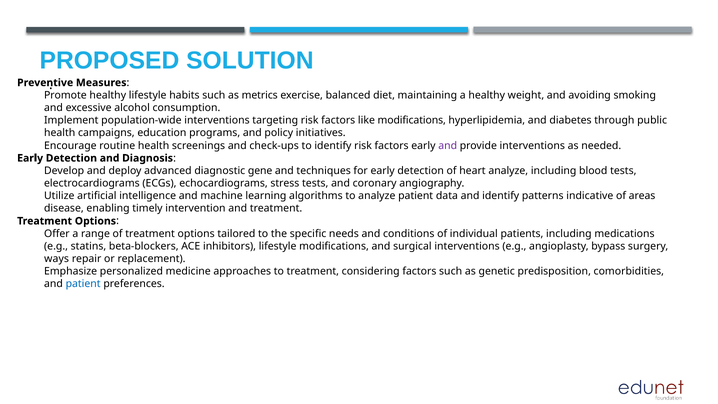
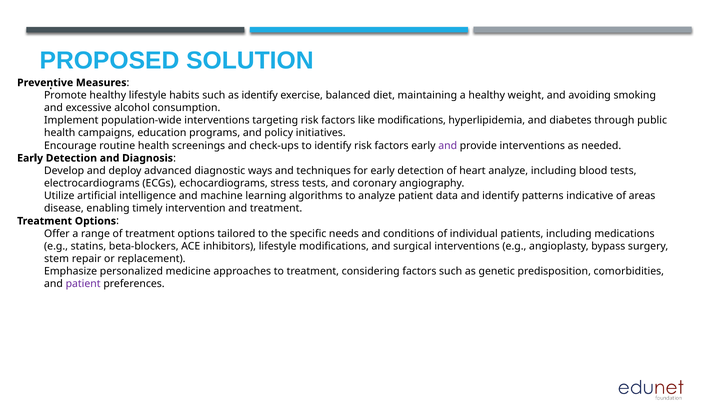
as metrics: metrics -> identify
gene: gene -> ways
ways: ways -> stem
patient at (83, 284) colour: blue -> purple
